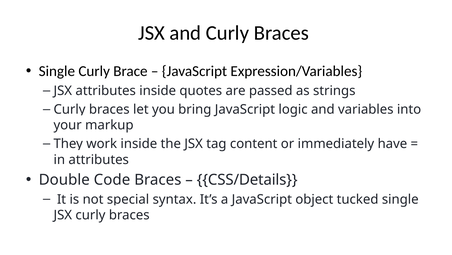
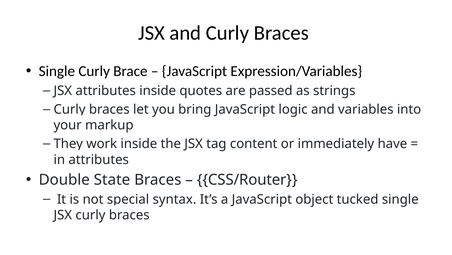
Code: Code -> State
CSS/Details: CSS/Details -> CSS/Router
